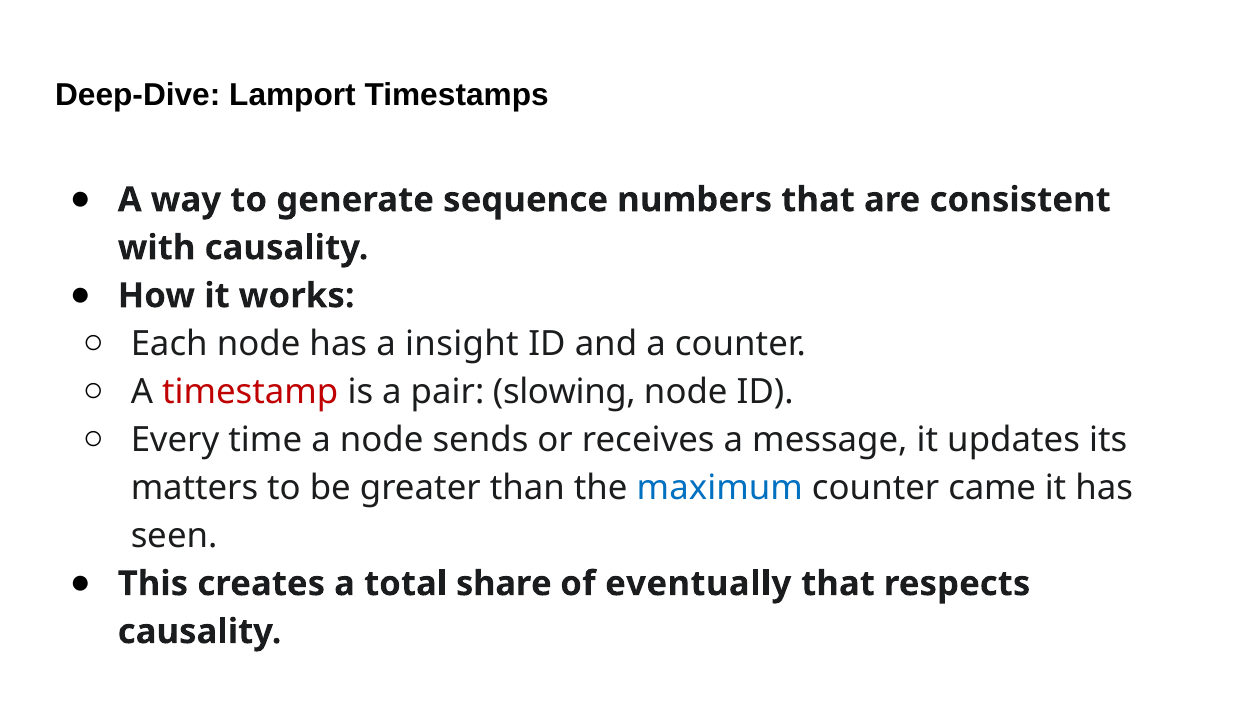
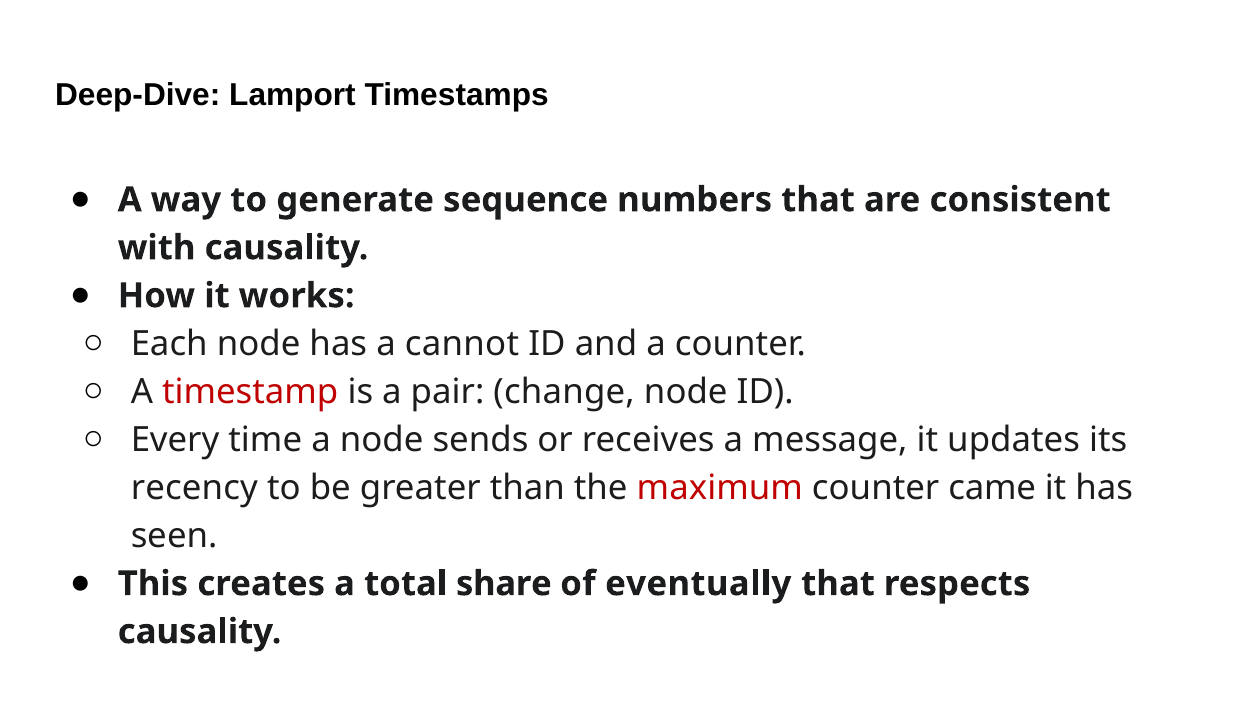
insight: insight -> cannot
slowing: slowing -> change
matters: matters -> recency
maximum colour: blue -> red
